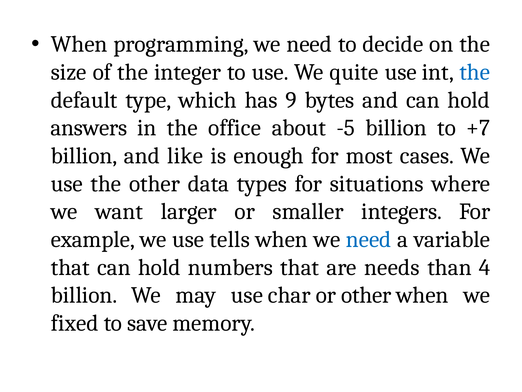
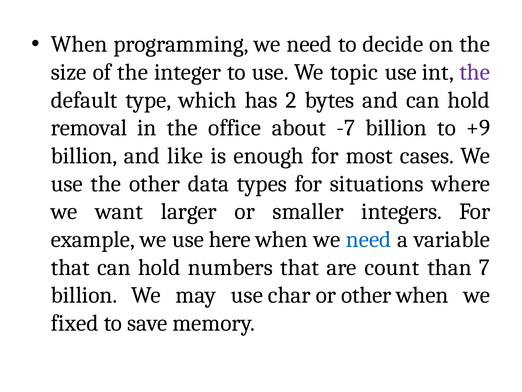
quite: quite -> topic
the at (475, 72) colour: blue -> purple
9: 9 -> 2
answers: answers -> removal
-5: -5 -> -7
+7: +7 -> +9
tells: tells -> here
needs: needs -> count
4: 4 -> 7
